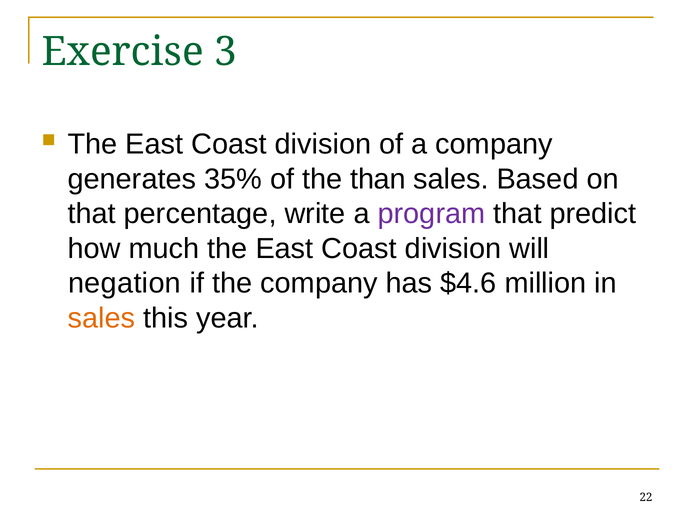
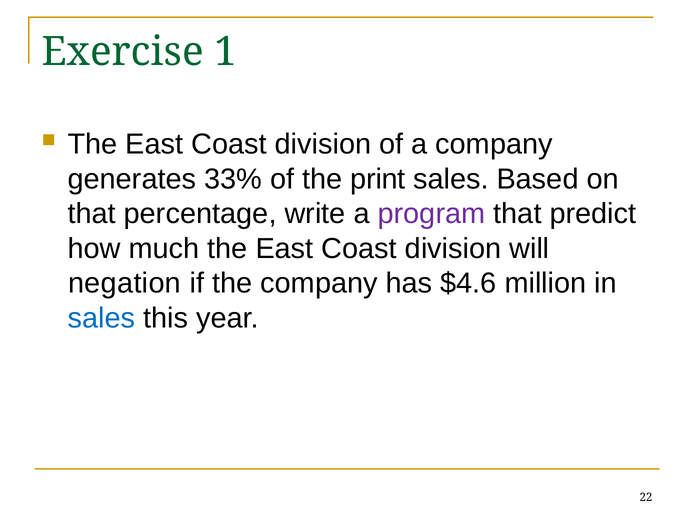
3: 3 -> 1
35%: 35% -> 33%
than: than -> print
sales at (101, 318) colour: orange -> blue
